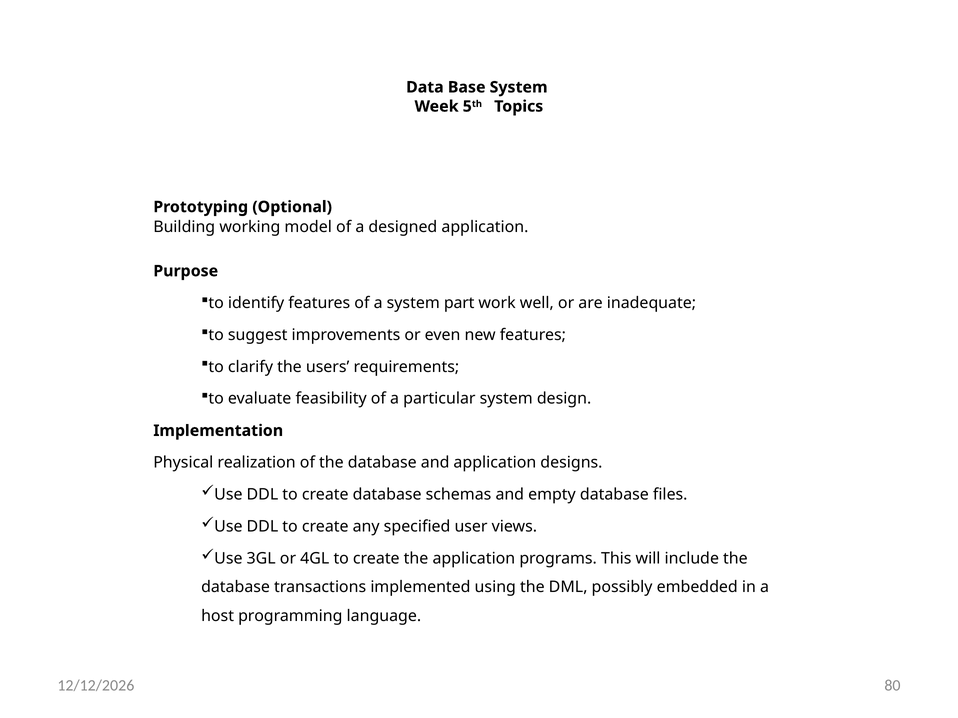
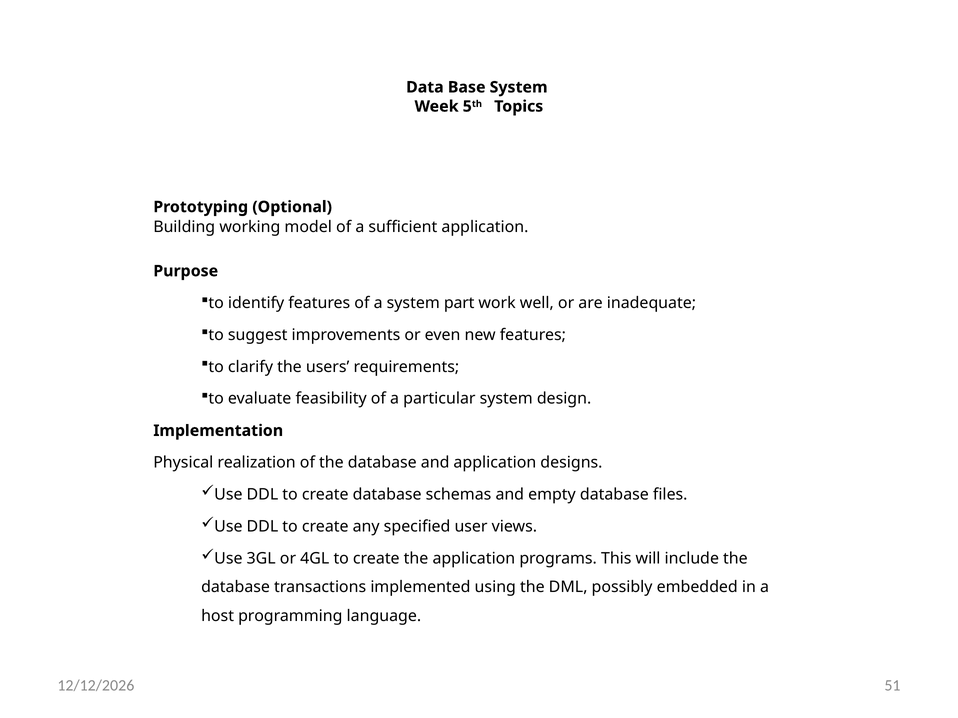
designed: designed -> sufficient
80: 80 -> 51
